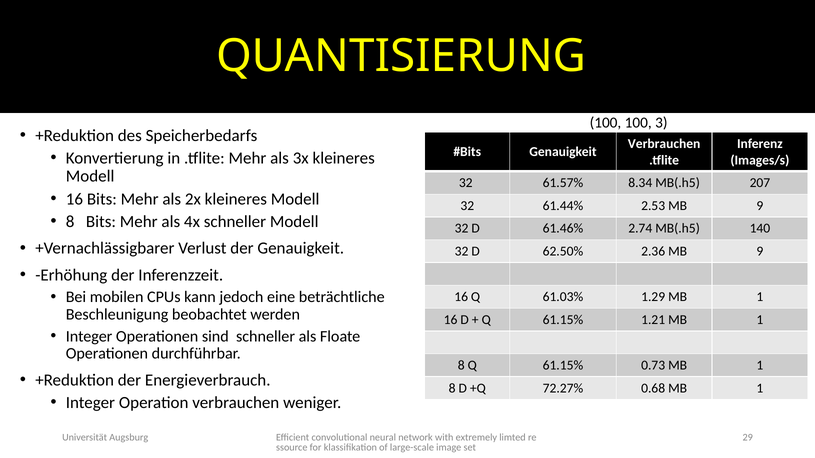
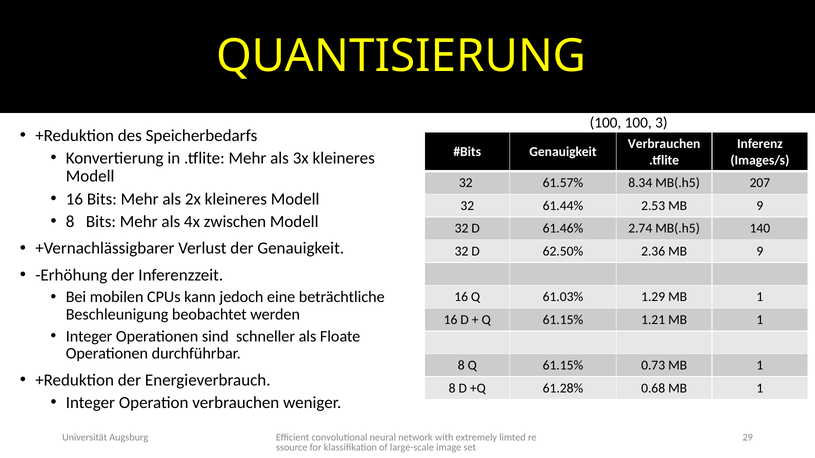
4x schneller: schneller -> zwischen
72.27%: 72.27% -> 61.28%
